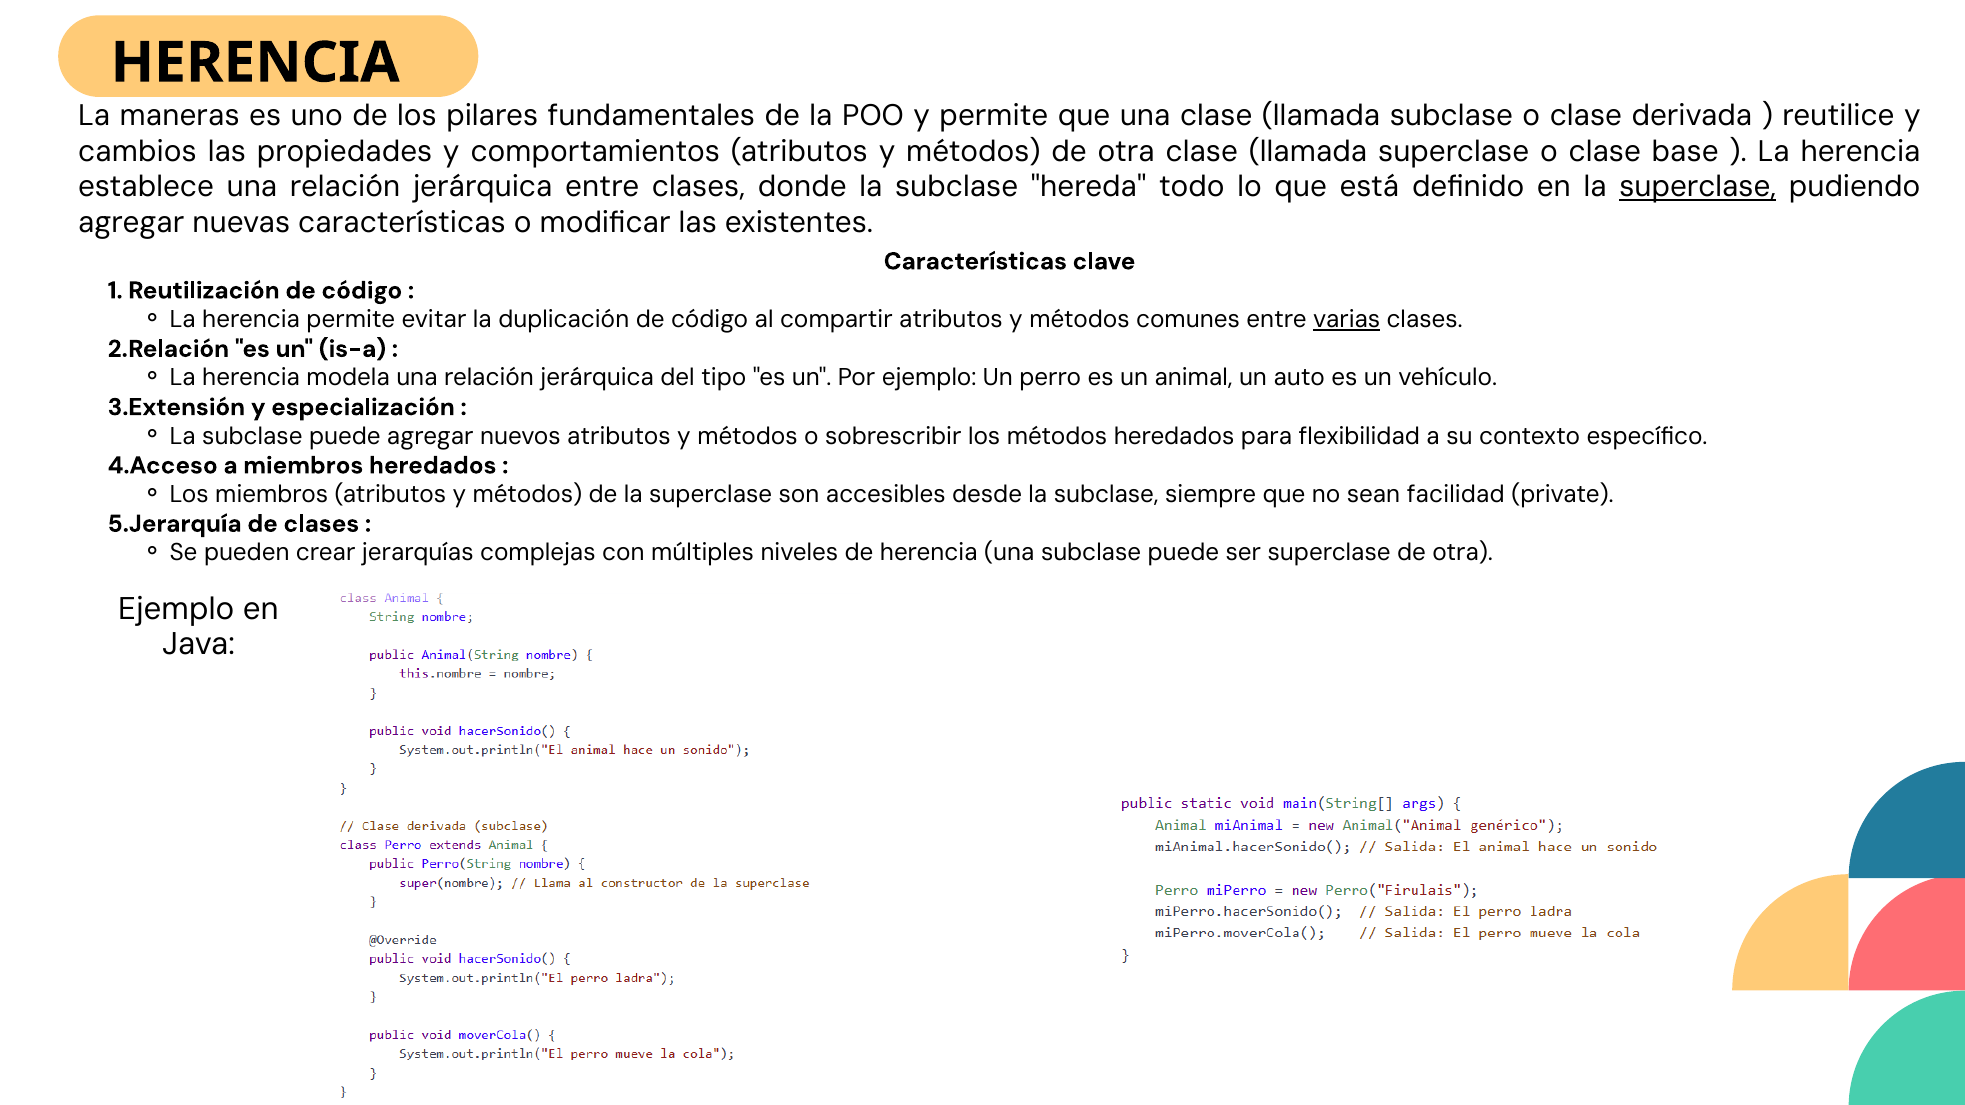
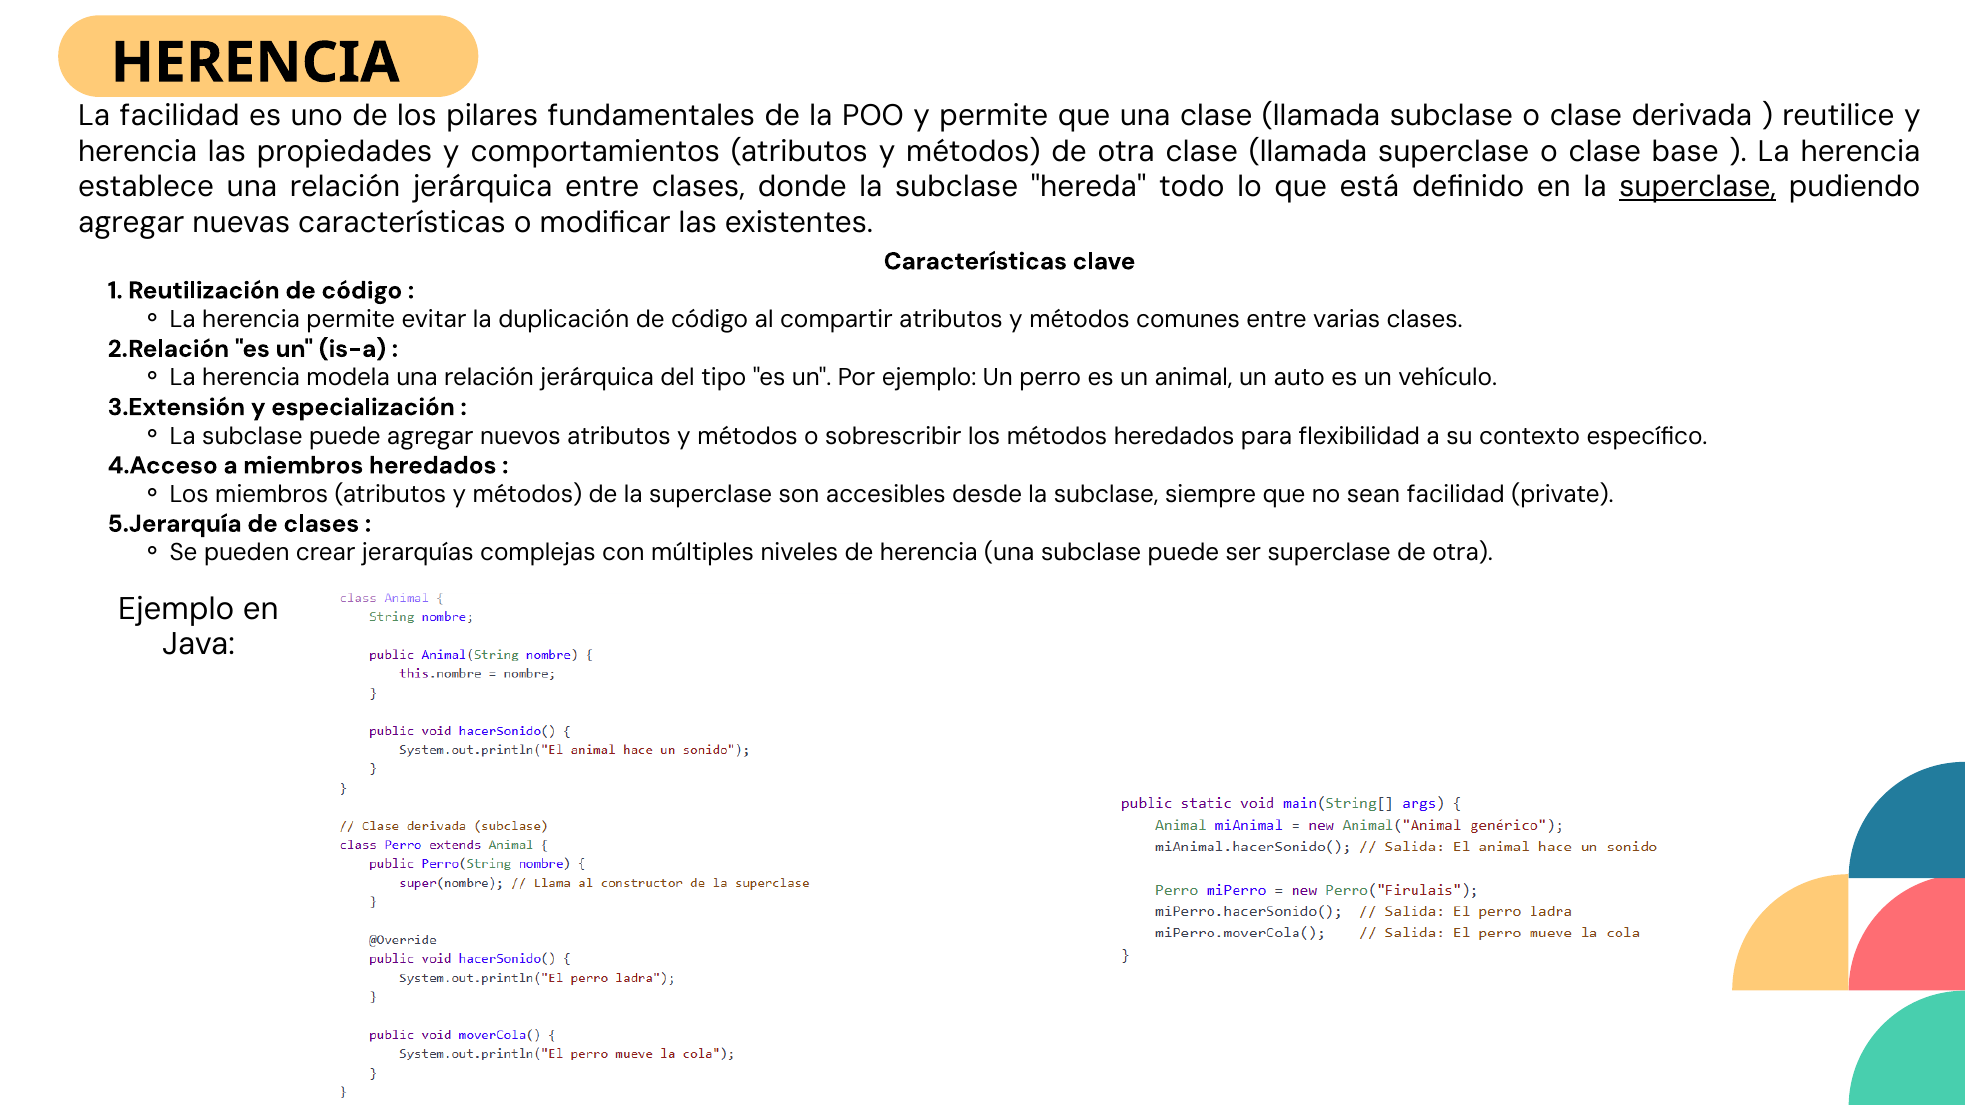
La maneras: maneras -> facilidad
cambios at (137, 152): cambios -> herencia
varias underline: present -> none
